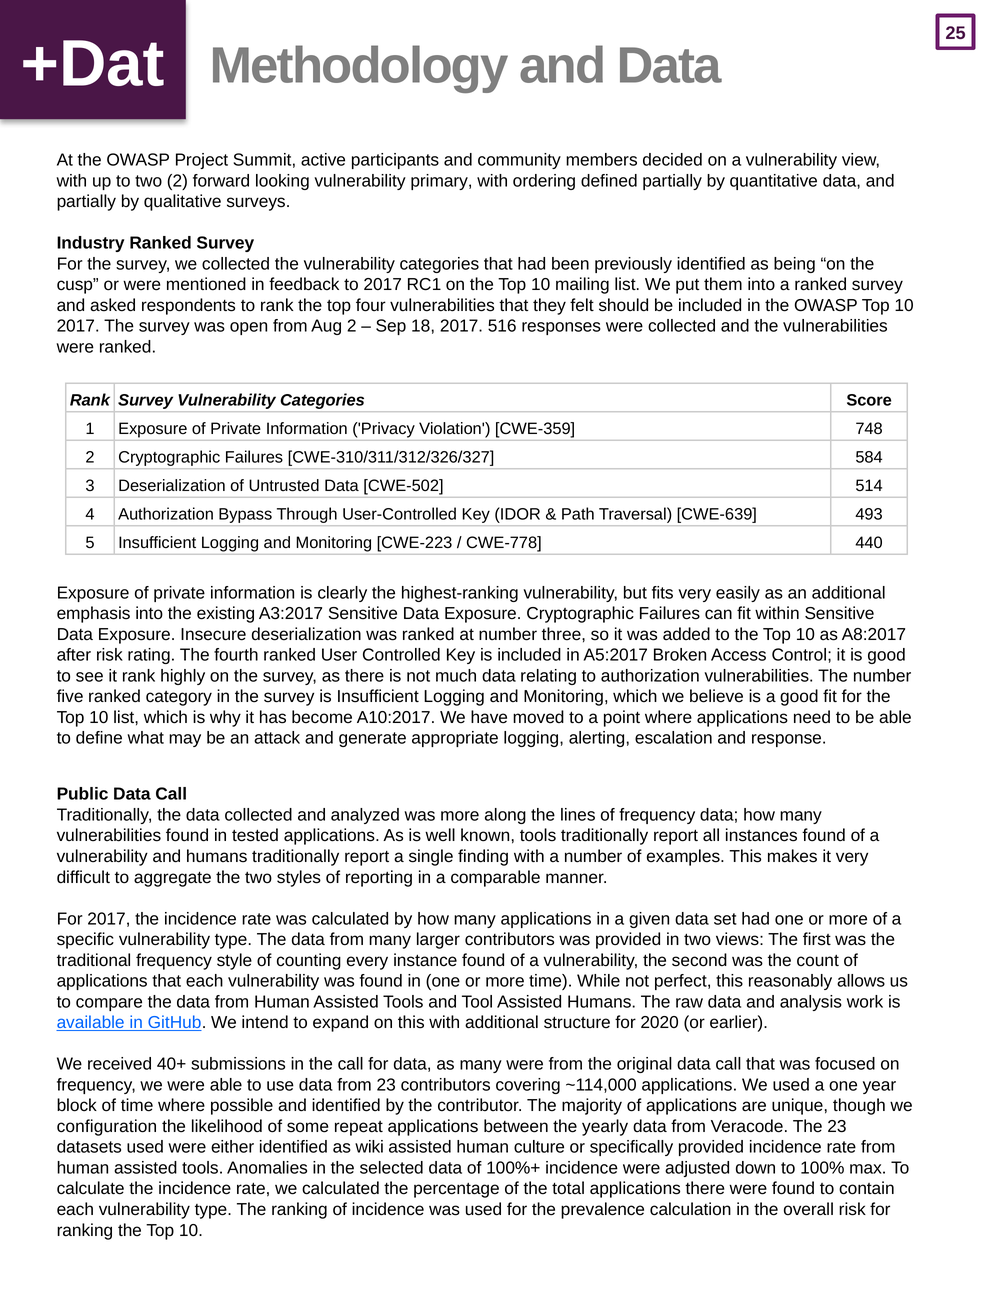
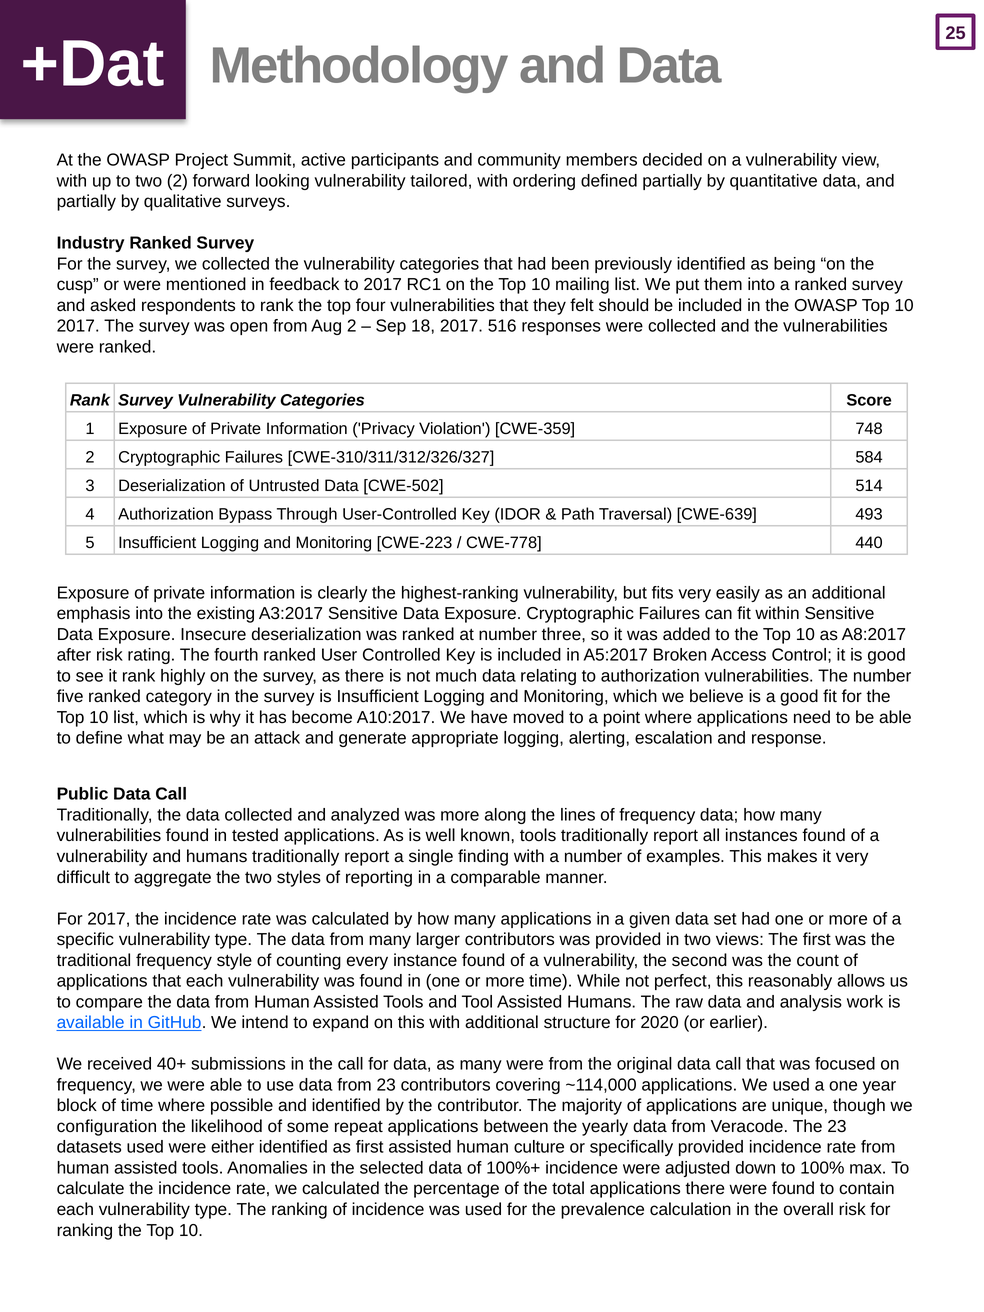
primary: primary -> tailored
as wiki: wiki -> first
